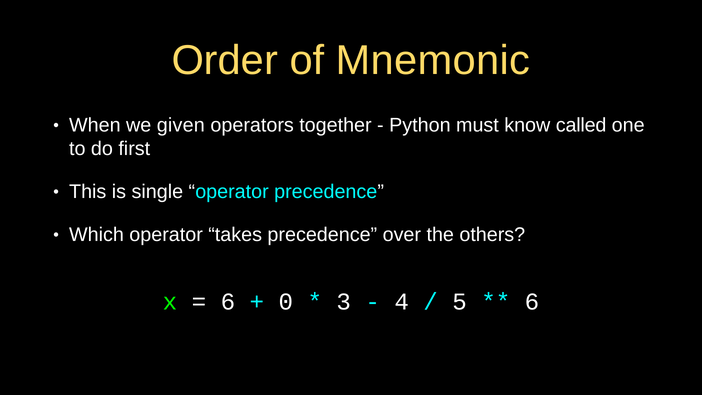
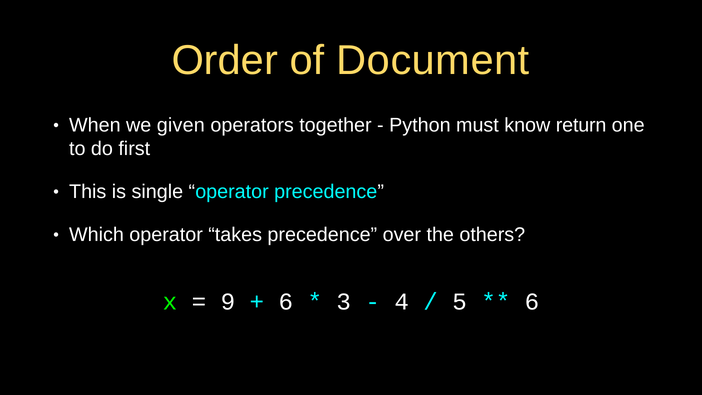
Mnemonic: Mnemonic -> Document
called: called -> return
6 at (228, 302): 6 -> 9
0 at (286, 302): 0 -> 6
